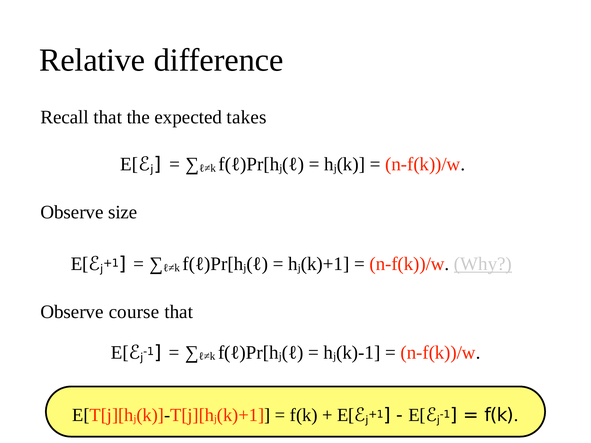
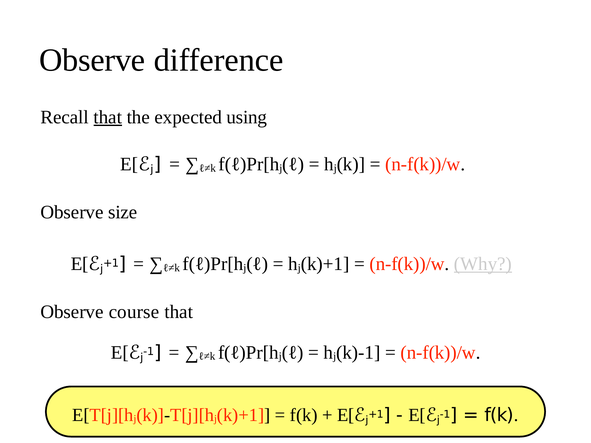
Relative at (92, 60): Relative -> Observe
that at (108, 117) underline: none -> present
takes: takes -> using
